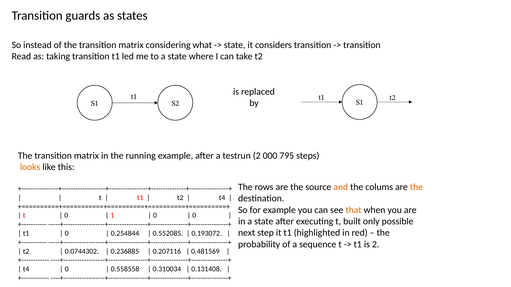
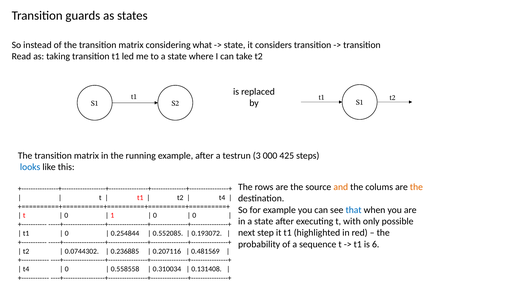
testrun 2: 2 -> 3
795: 795 -> 425
looks colour: orange -> blue
that colour: orange -> blue
built: built -> with
is 2: 2 -> 6
